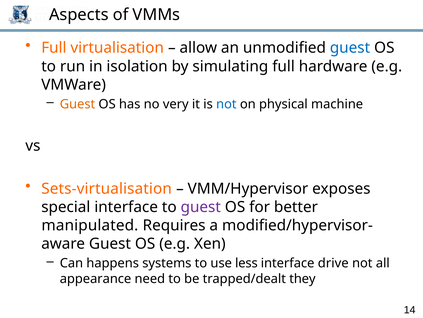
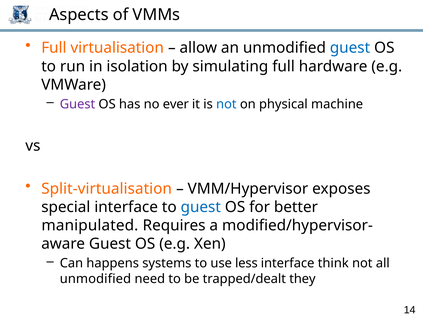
Guest at (77, 104) colour: orange -> purple
very: very -> ever
Sets-virtualisation: Sets-virtualisation -> Split-virtualisation
guest at (201, 207) colour: purple -> blue
drive: drive -> think
appearance at (96, 278): appearance -> unmodified
